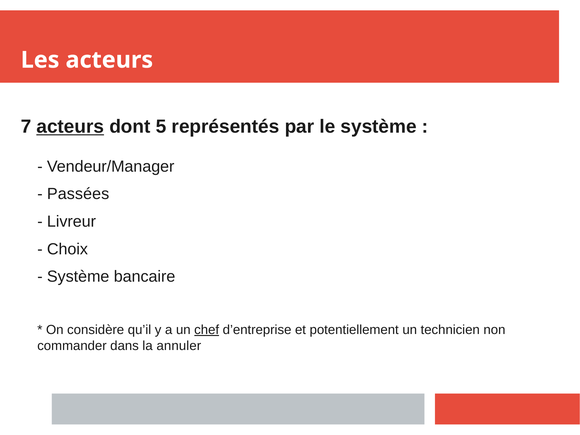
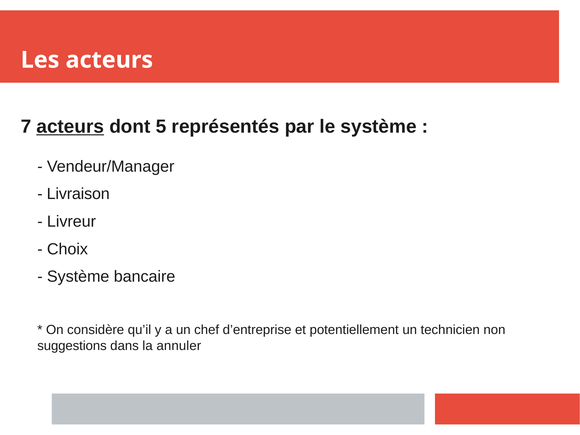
Passées: Passées -> Livraison
chef underline: present -> none
commander: commander -> suggestions
